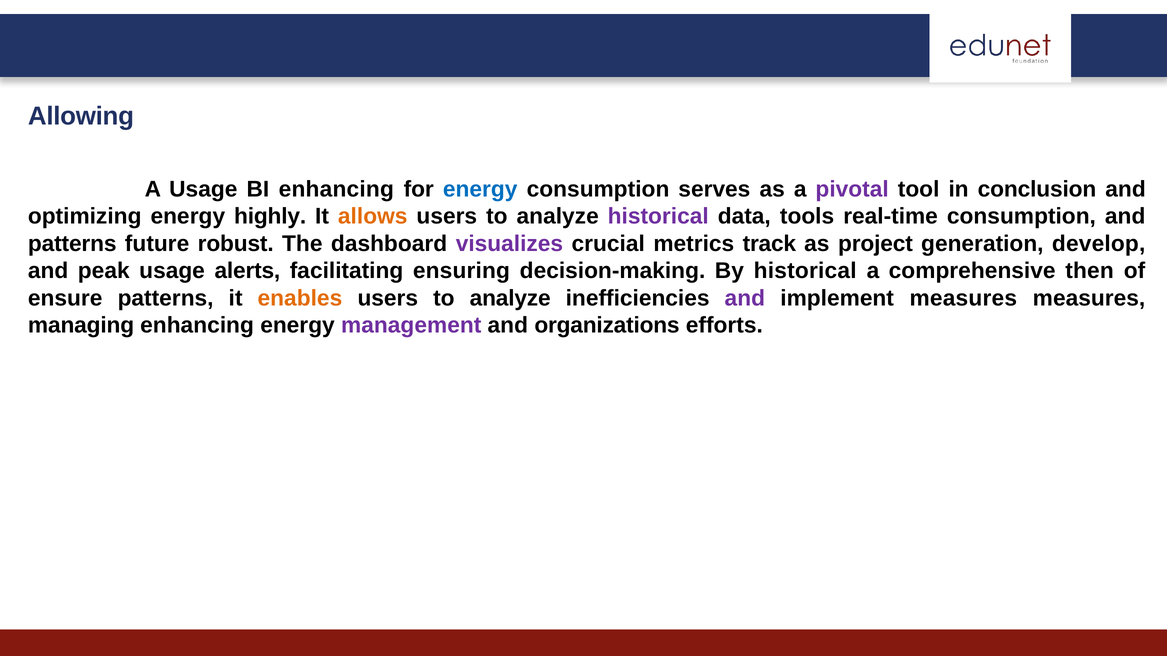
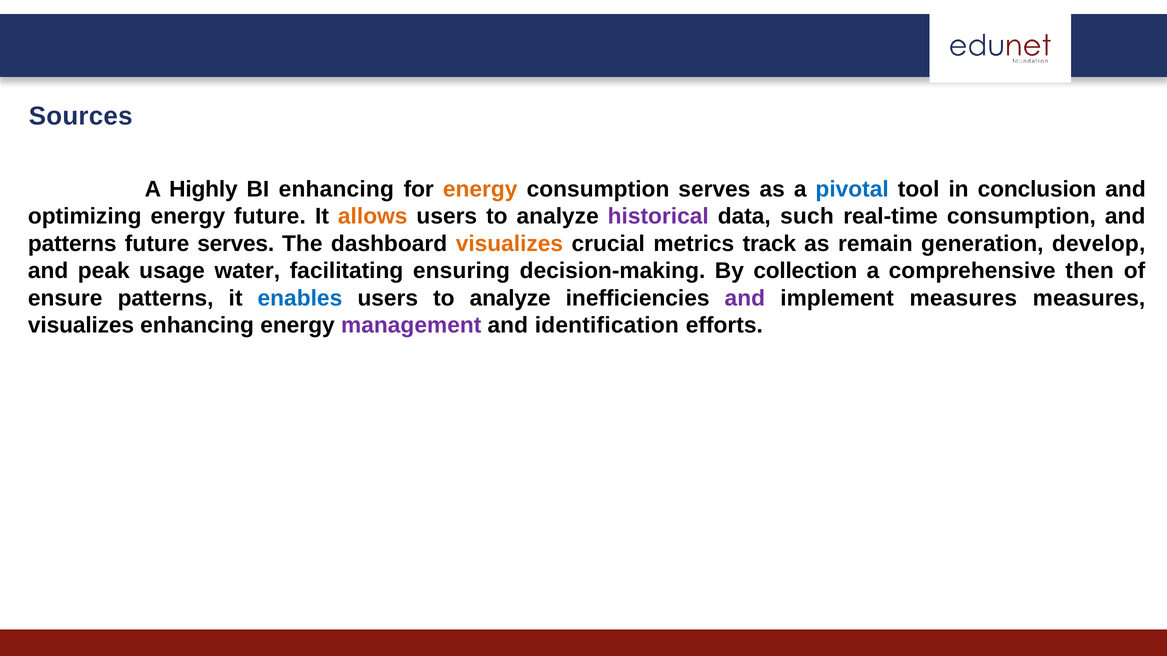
Allowing: Allowing -> Sources
A Usage: Usage -> Highly
energy at (480, 189) colour: blue -> orange
pivotal colour: purple -> blue
energy highly: highly -> future
tools: tools -> such
future robust: robust -> serves
visualizes at (509, 244) colour: purple -> orange
project: project -> remain
alerts: alerts -> water
By historical: historical -> collection
enables colour: orange -> blue
managing at (81, 325): managing -> visualizes
organizations: organizations -> identification
